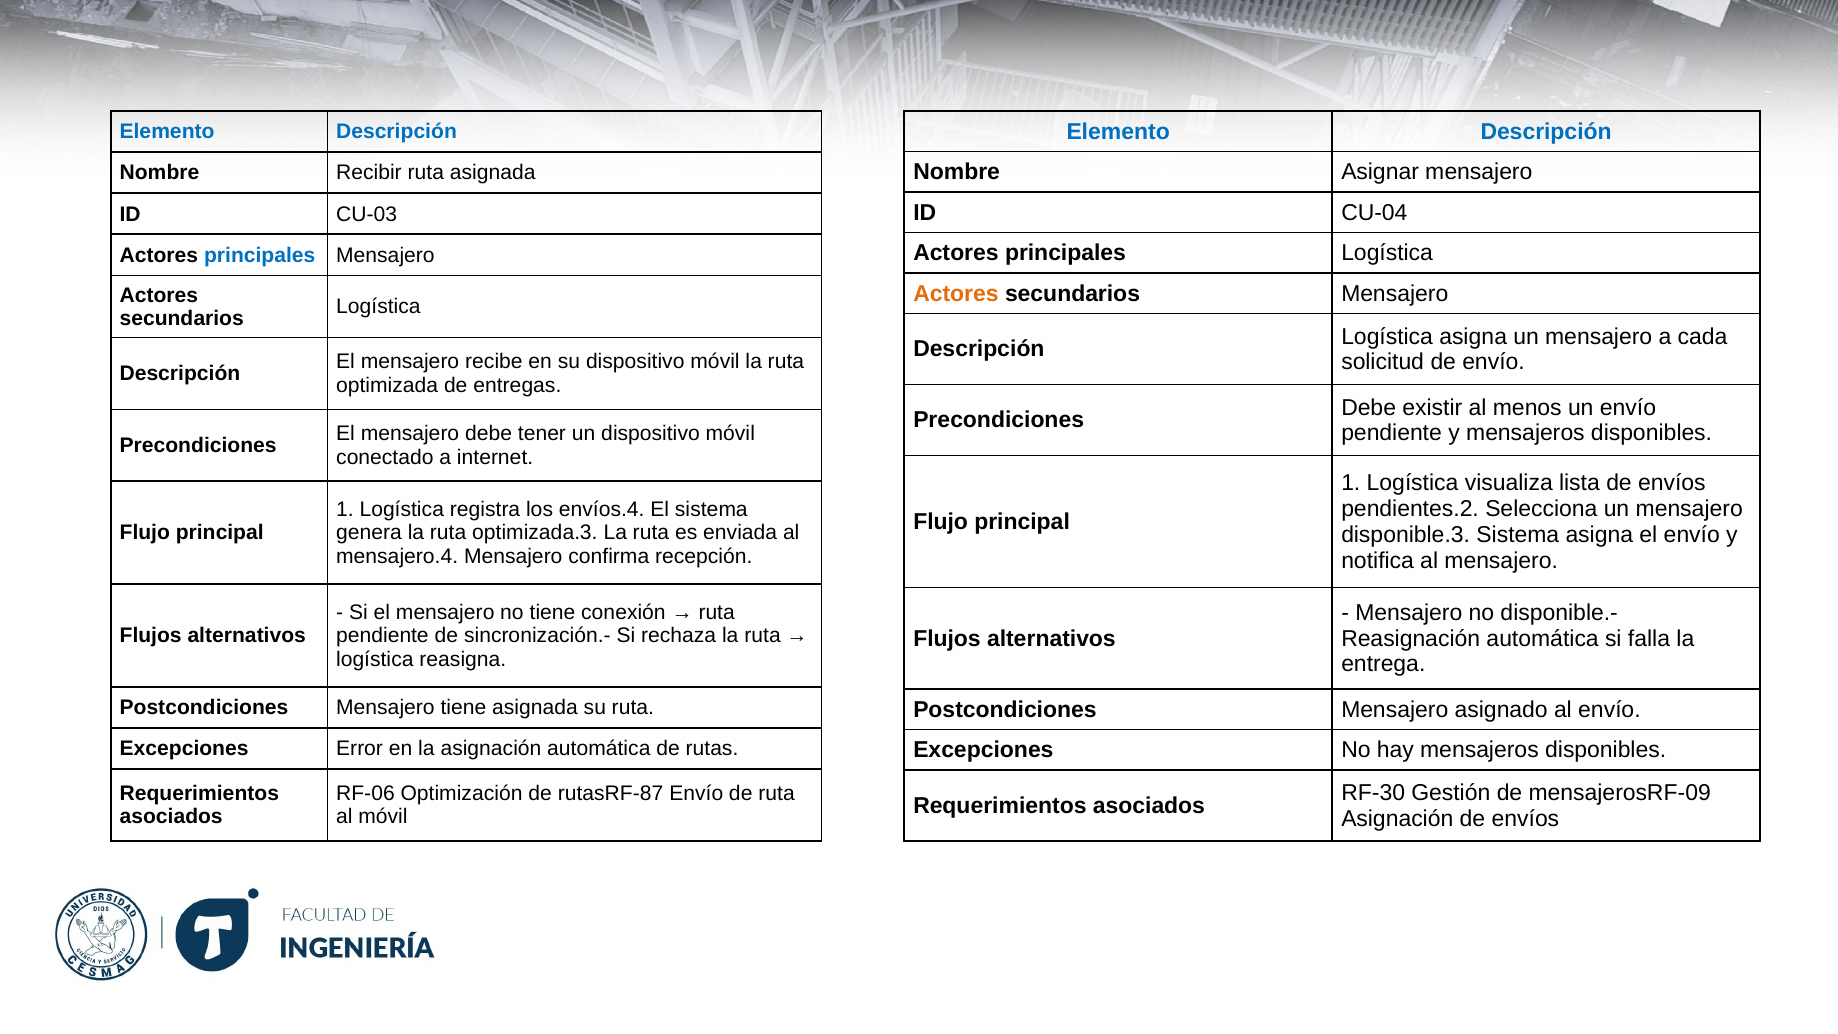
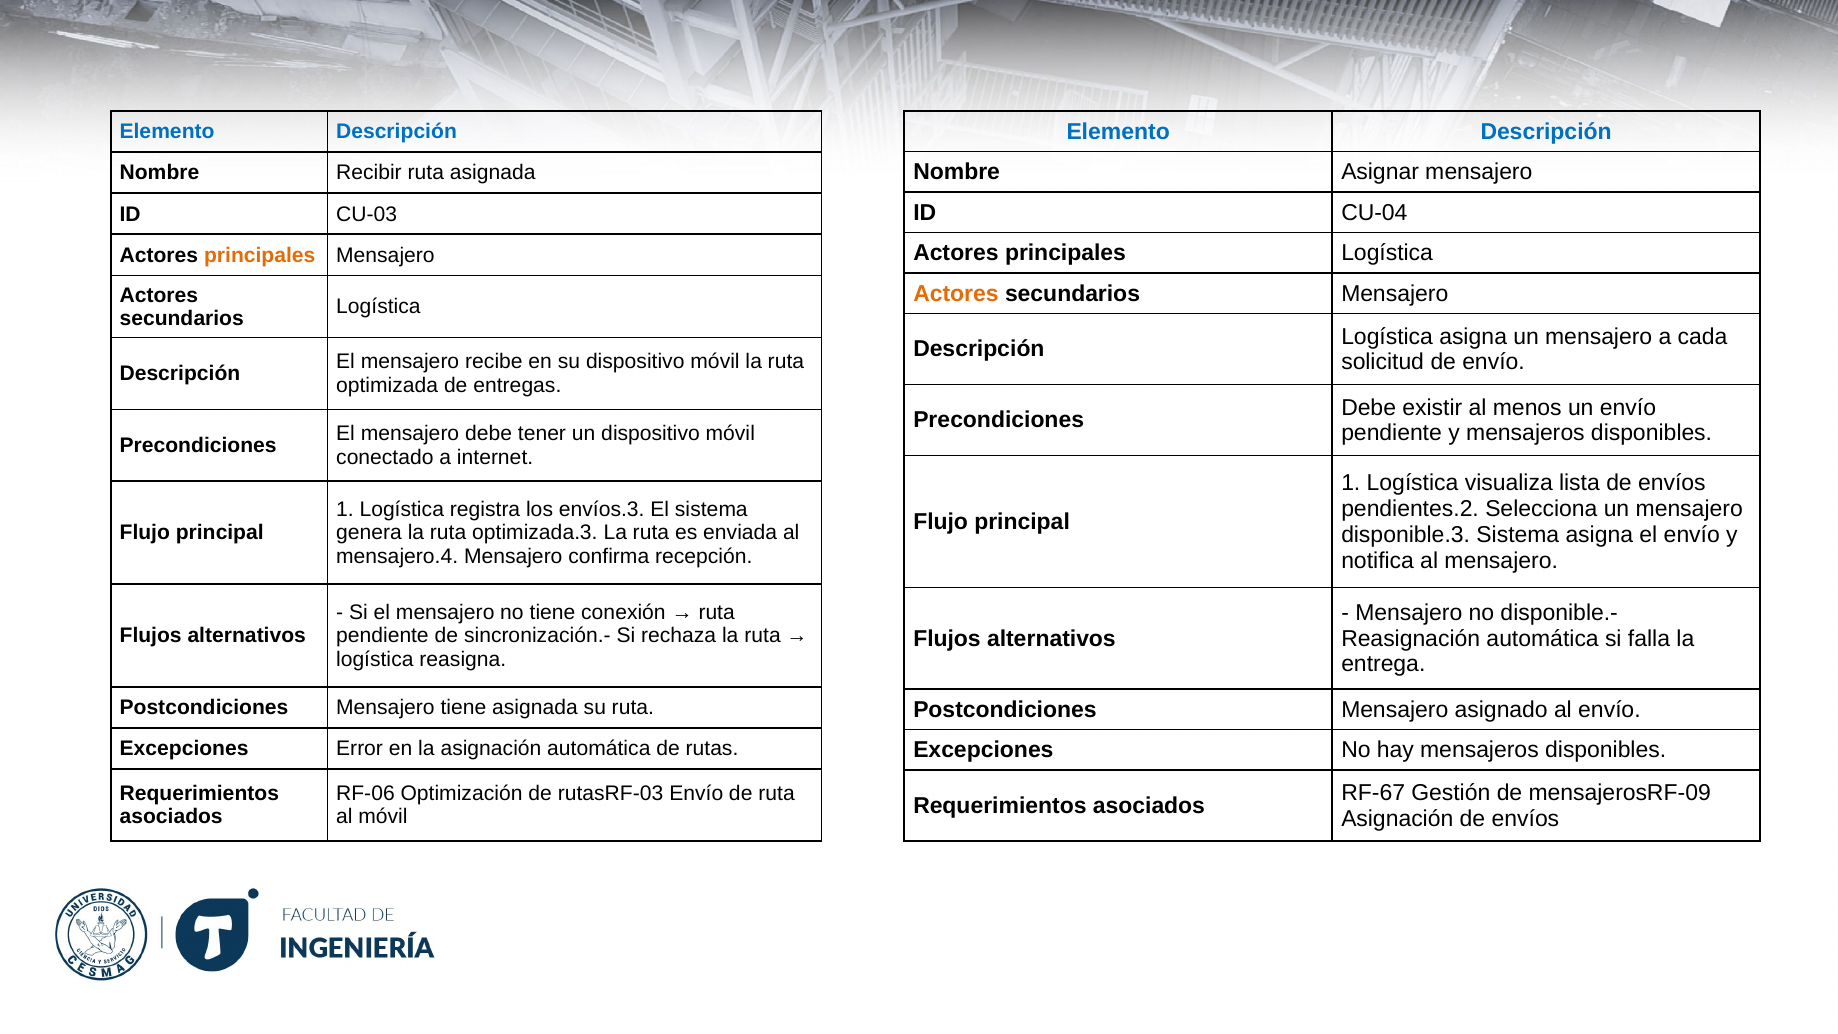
principales at (260, 255) colour: blue -> orange
envíos.4: envíos.4 -> envíos.3
RF-30: RF-30 -> RF-67
rutasRF-87: rutasRF-87 -> rutasRF-03
